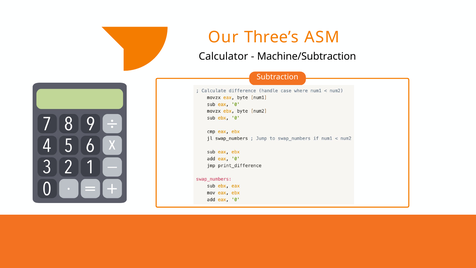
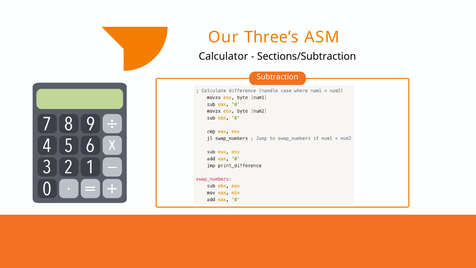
Machine/Subtraction: Machine/Subtraction -> Sections/Subtraction
